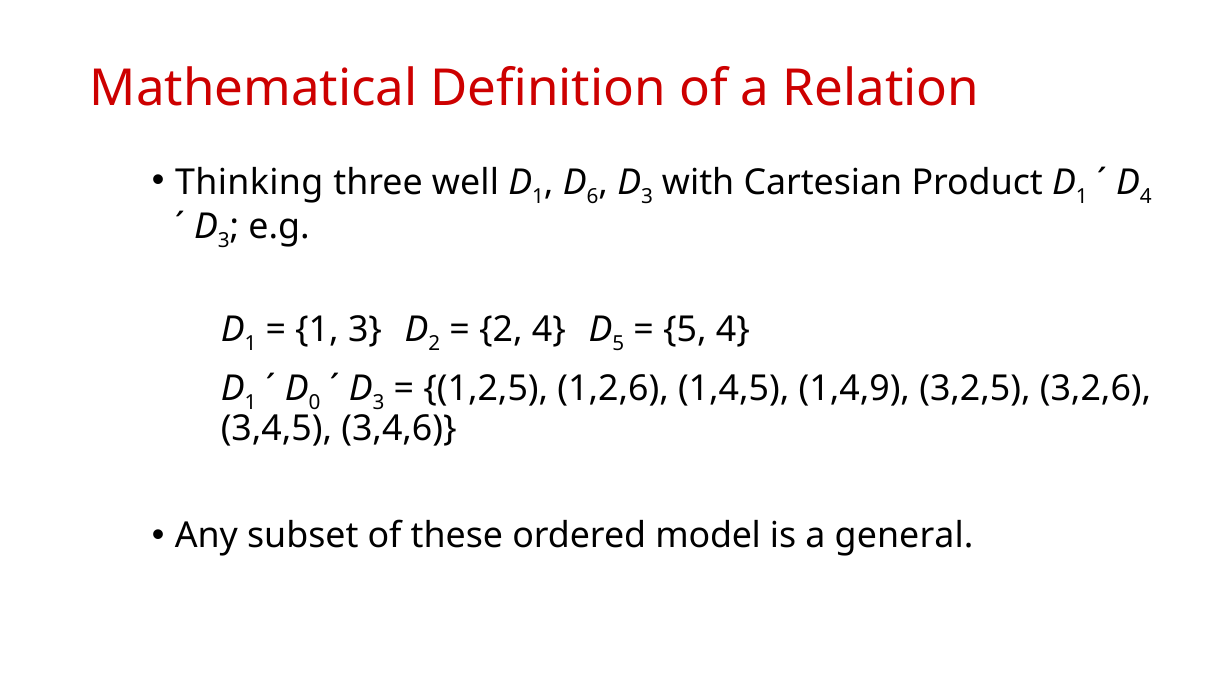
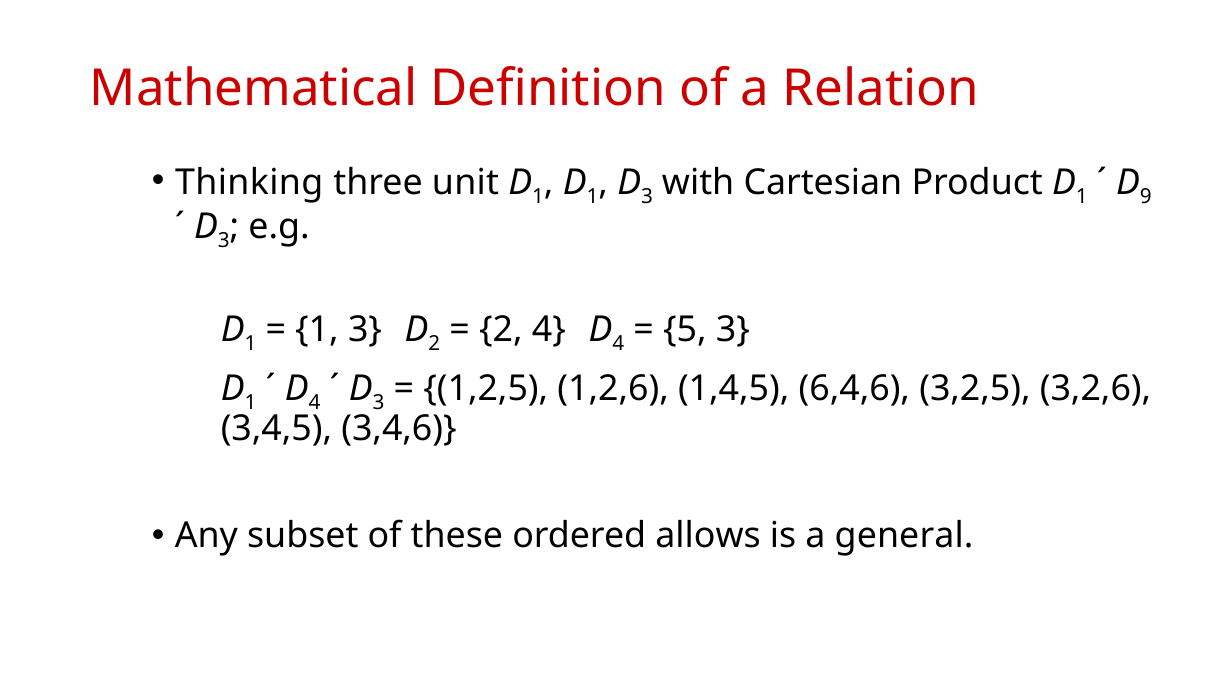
well: well -> unit
6 at (593, 197): 6 -> 1
4 at (1146, 197): 4 -> 9
5 at (618, 344): 5 -> 4
5 4: 4 -> 3
0 at (314, 403): 0 -> 4
1,4,9: 1,4,9 -> 6,4,6
model: model -> allows
